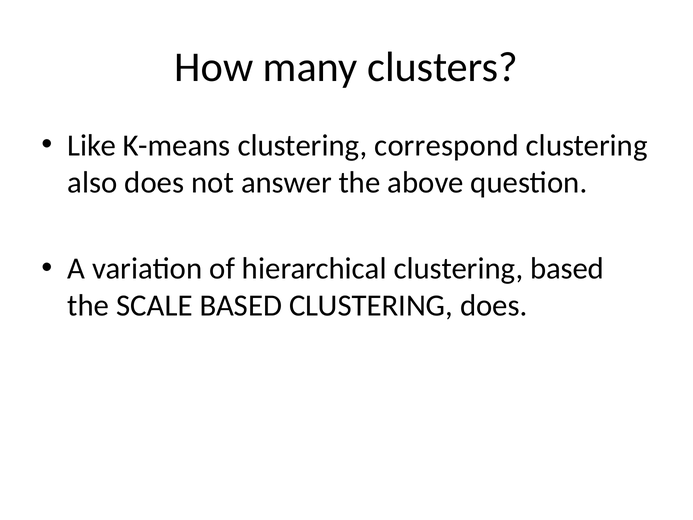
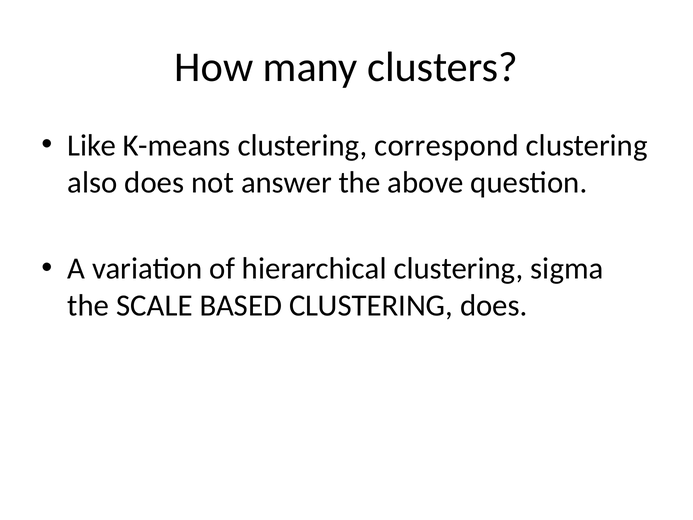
clustering based: based -> sigma
